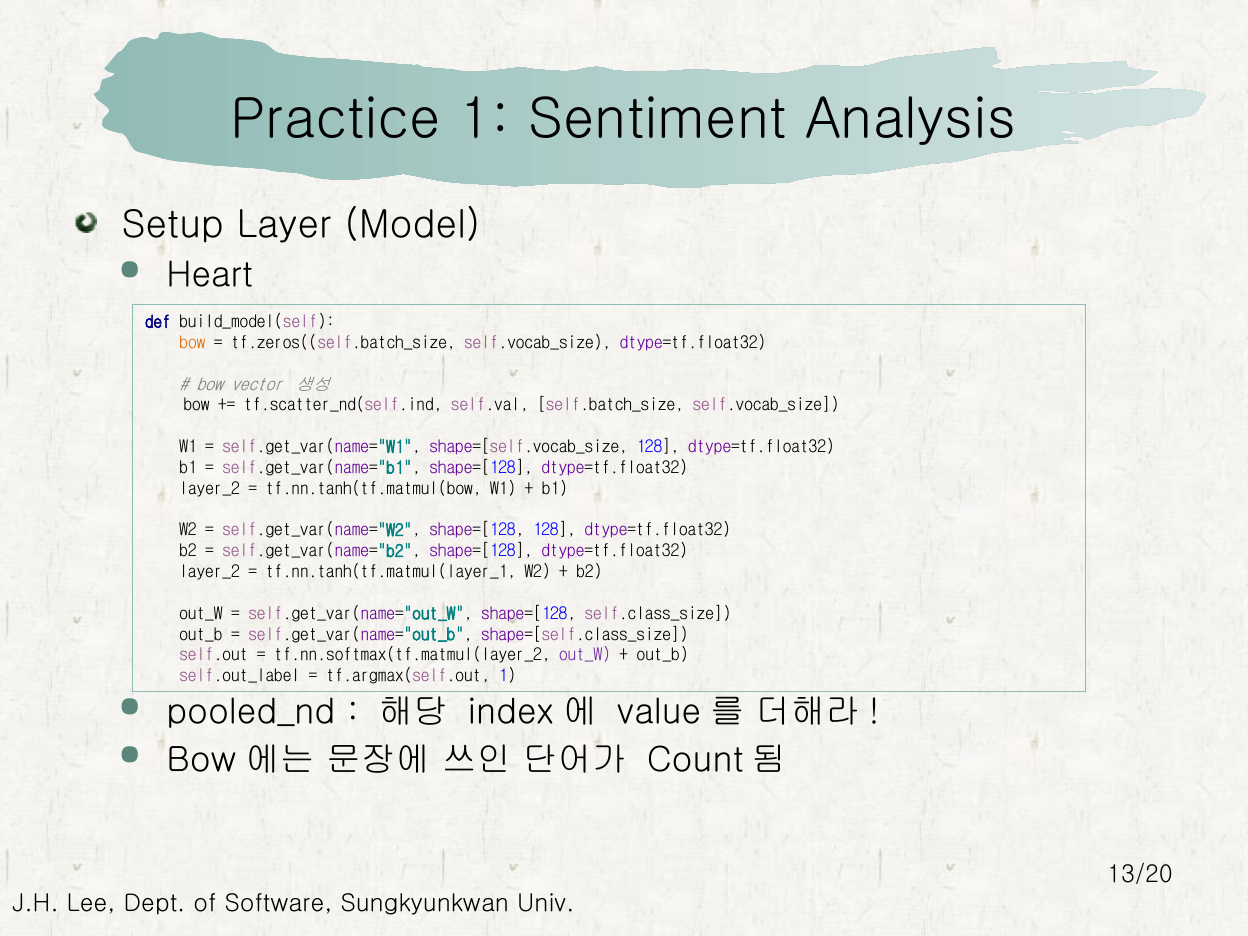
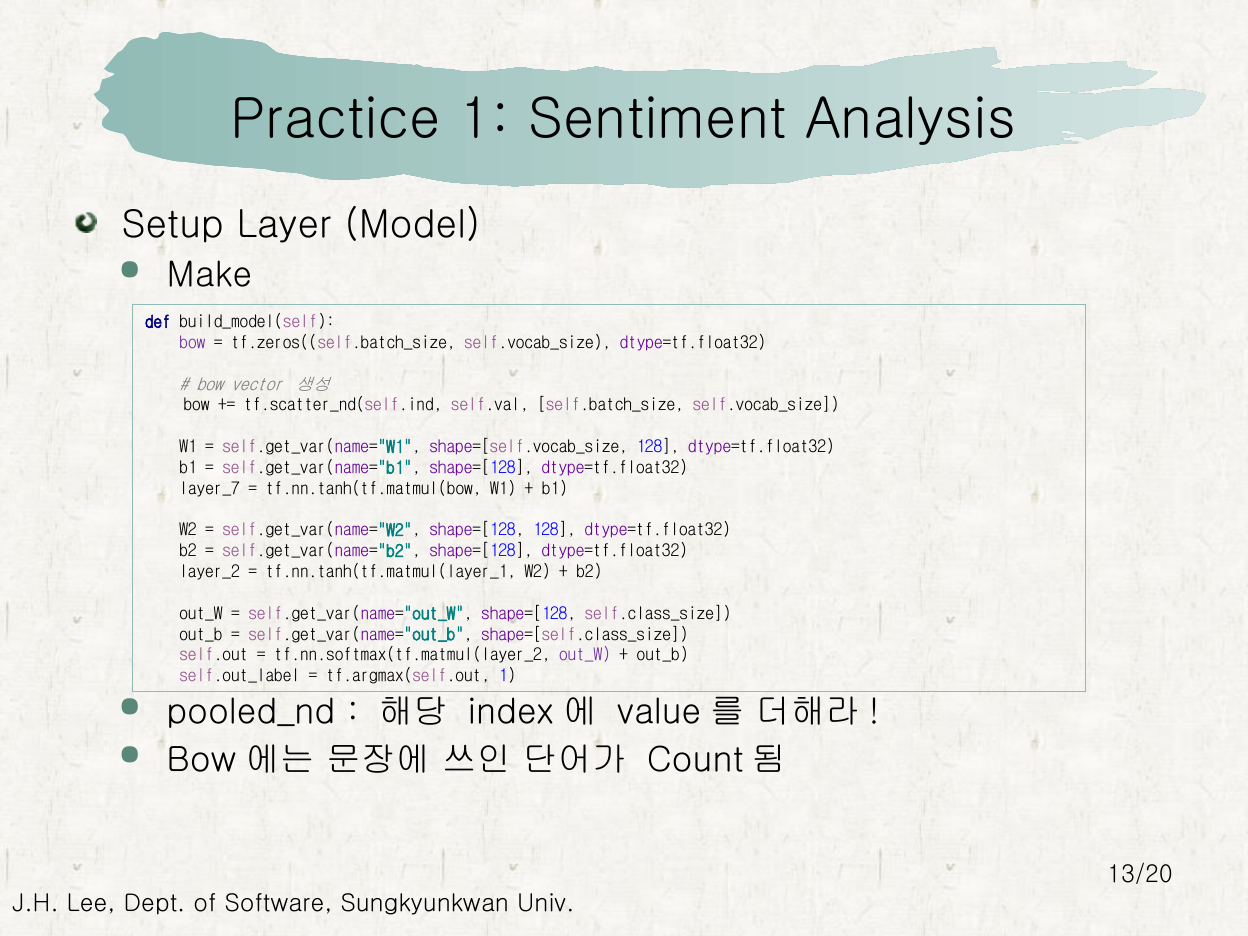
Heart: Heart -> Make
bow at (192, 343) colour: orange -> purple
layer_2 at (210, 489): layer_2 -> layer_7
